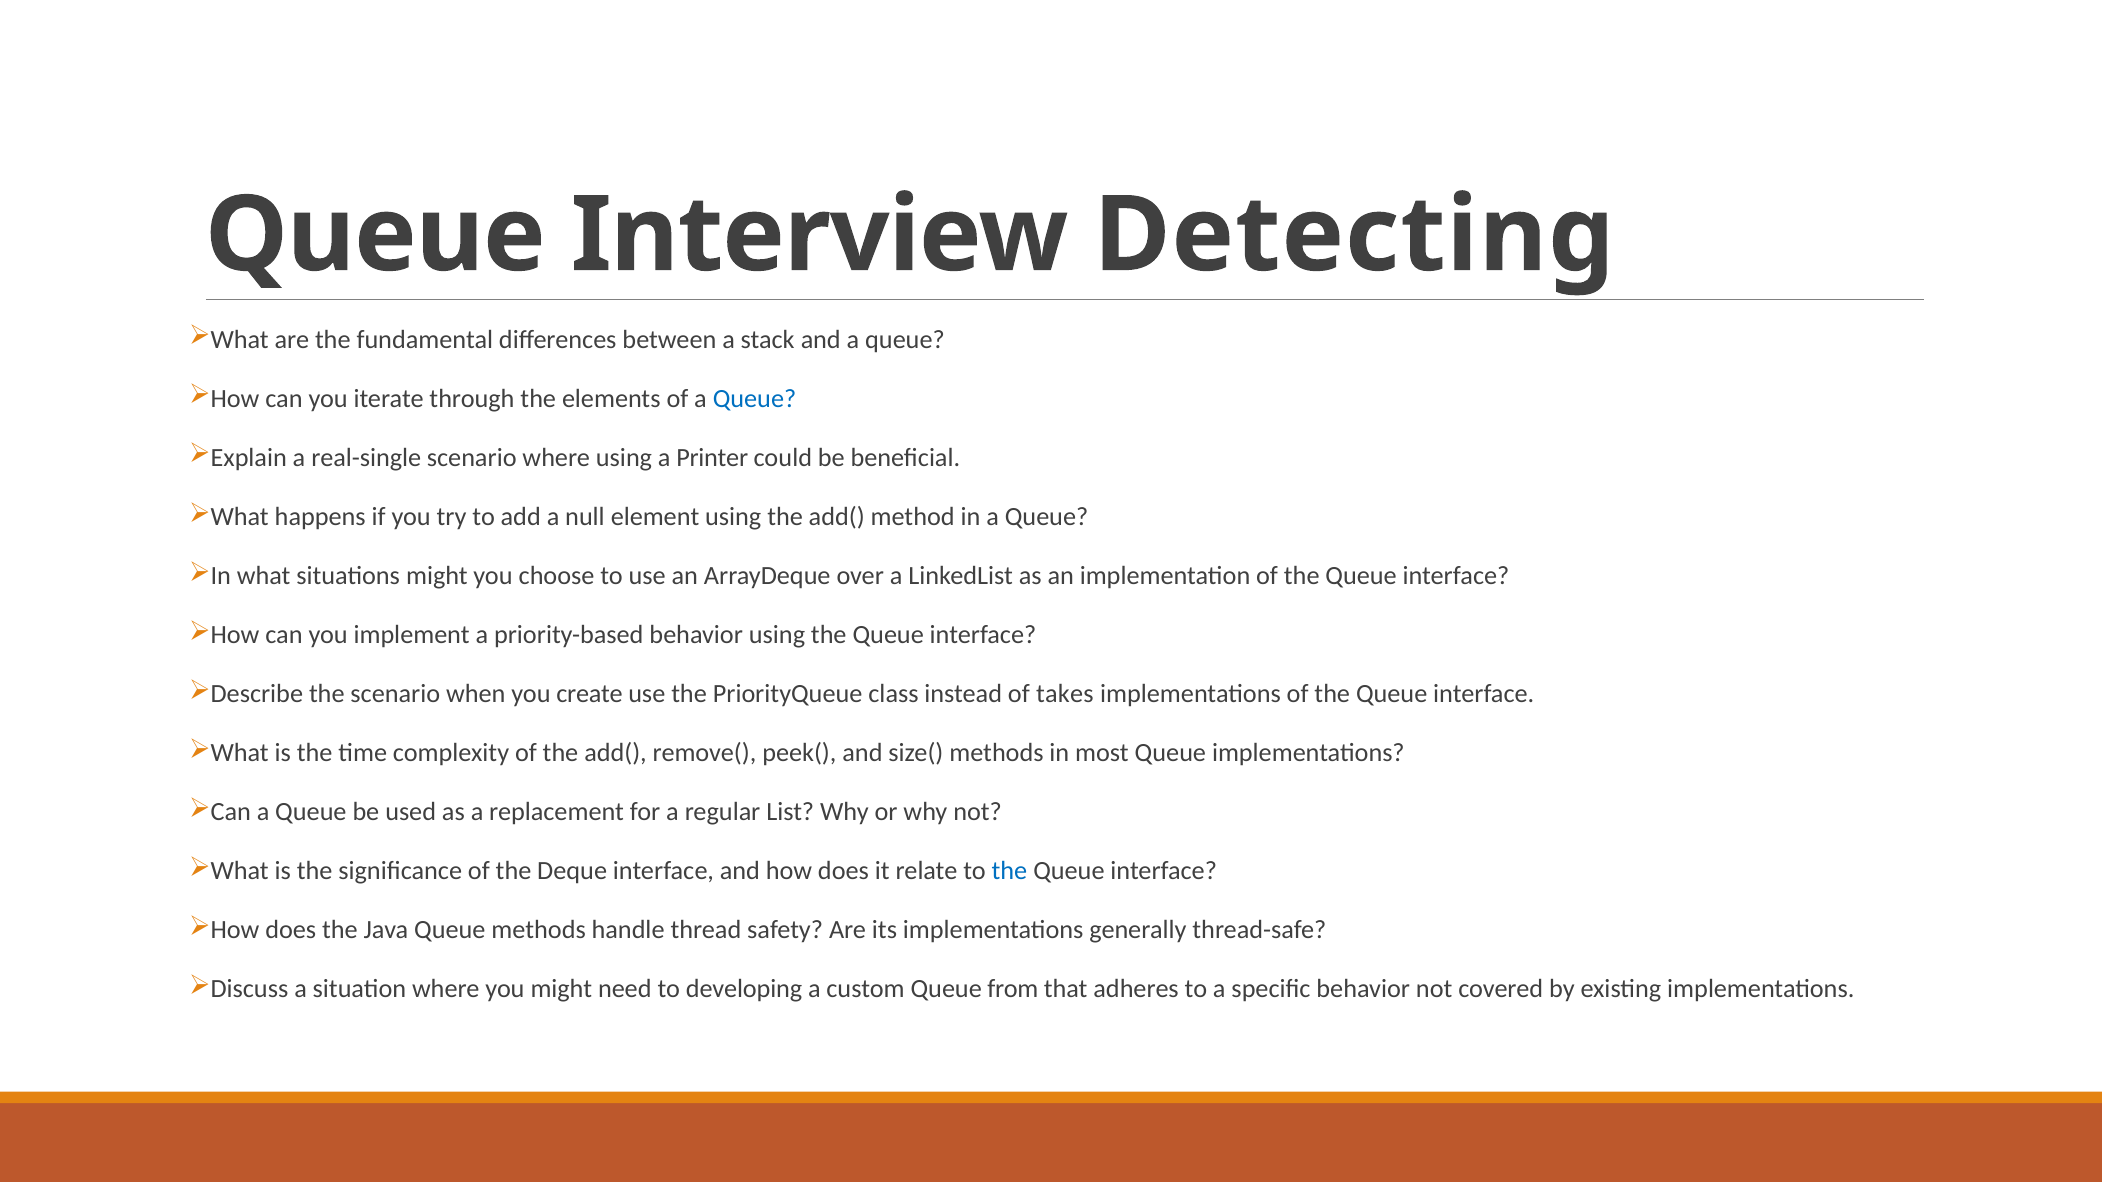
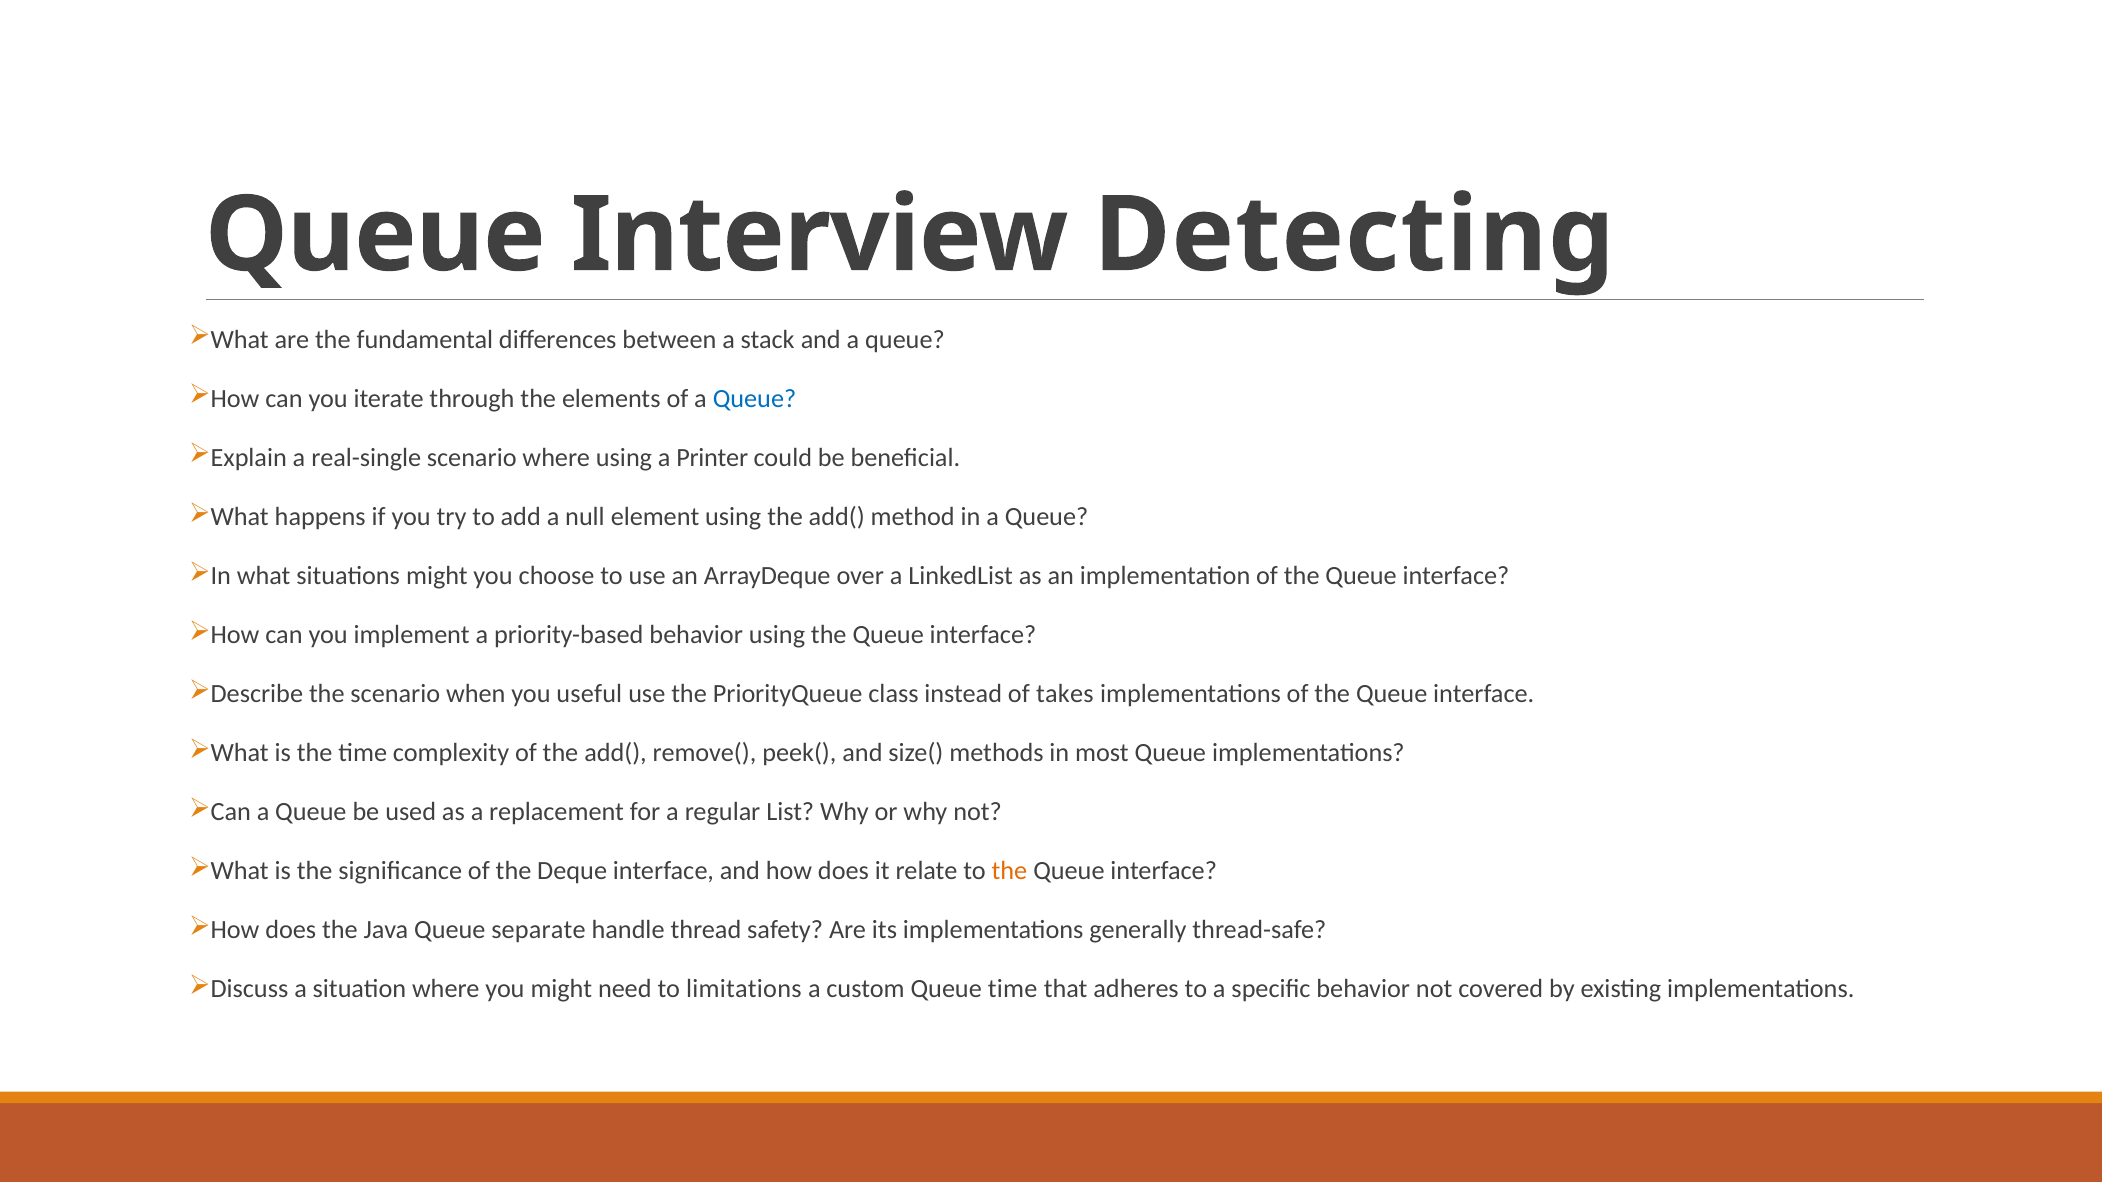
create: create -> useful
the at (1009, 871) colour: blue -> orange
Queue methods: methods -> separate
developing: developing -> limitations
Queue from: from -> time
